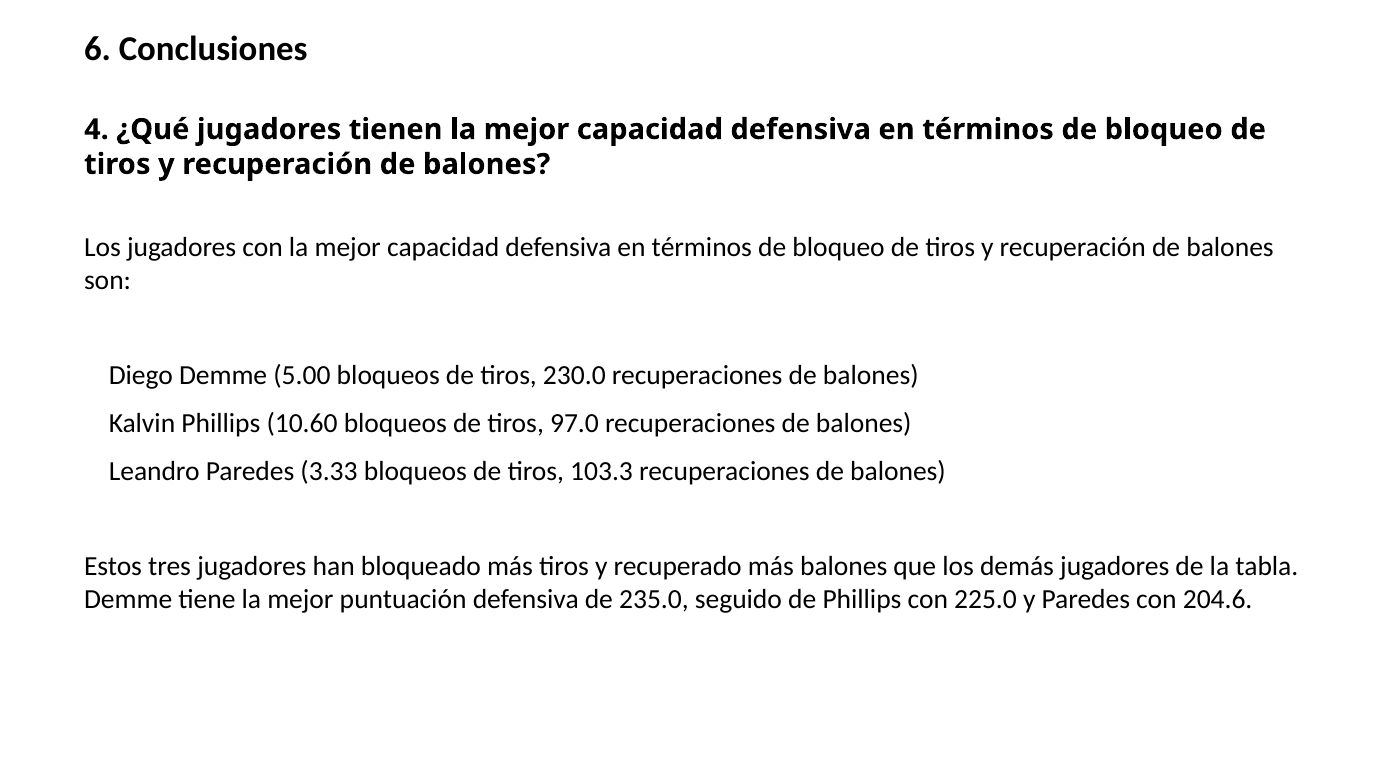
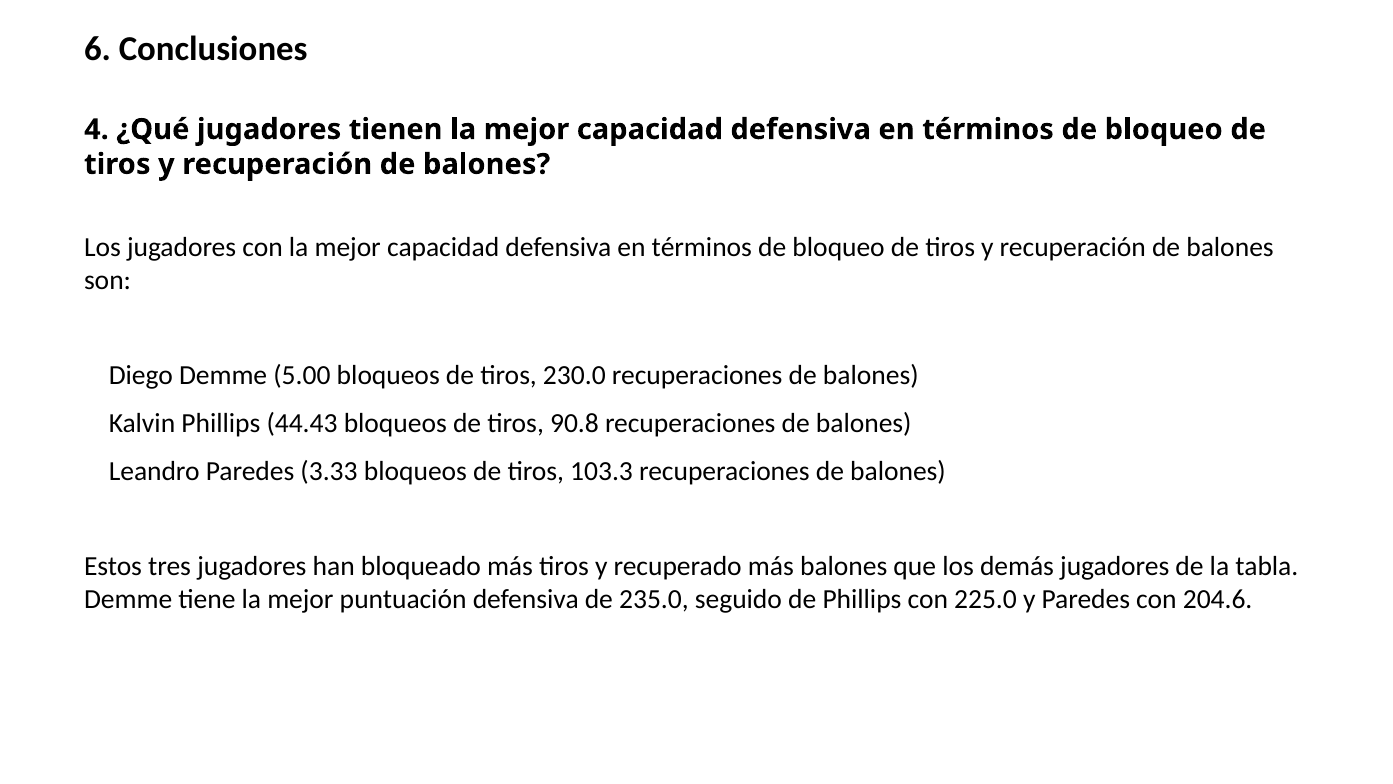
10.60: 10.60 -> 44.43
97.0: 97.0 -> 90.8
